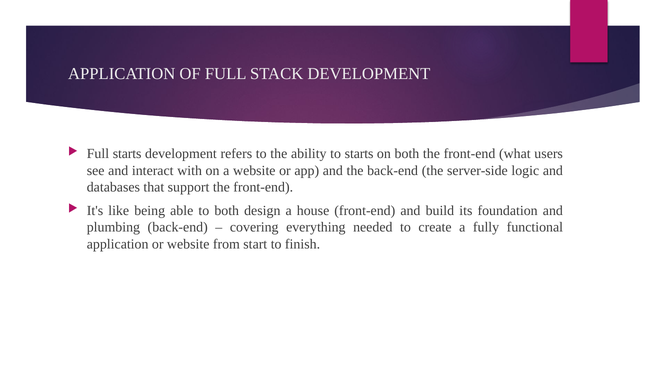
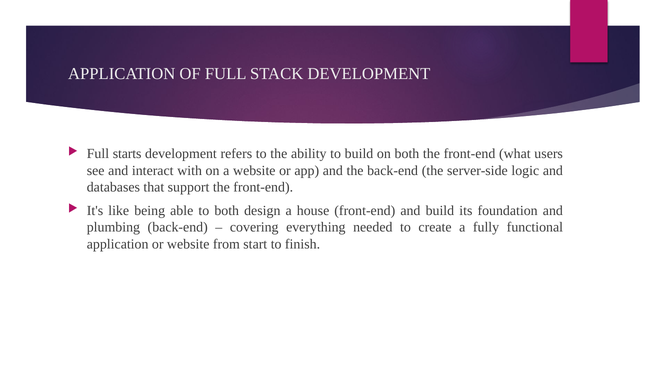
to starts: starts -> build
